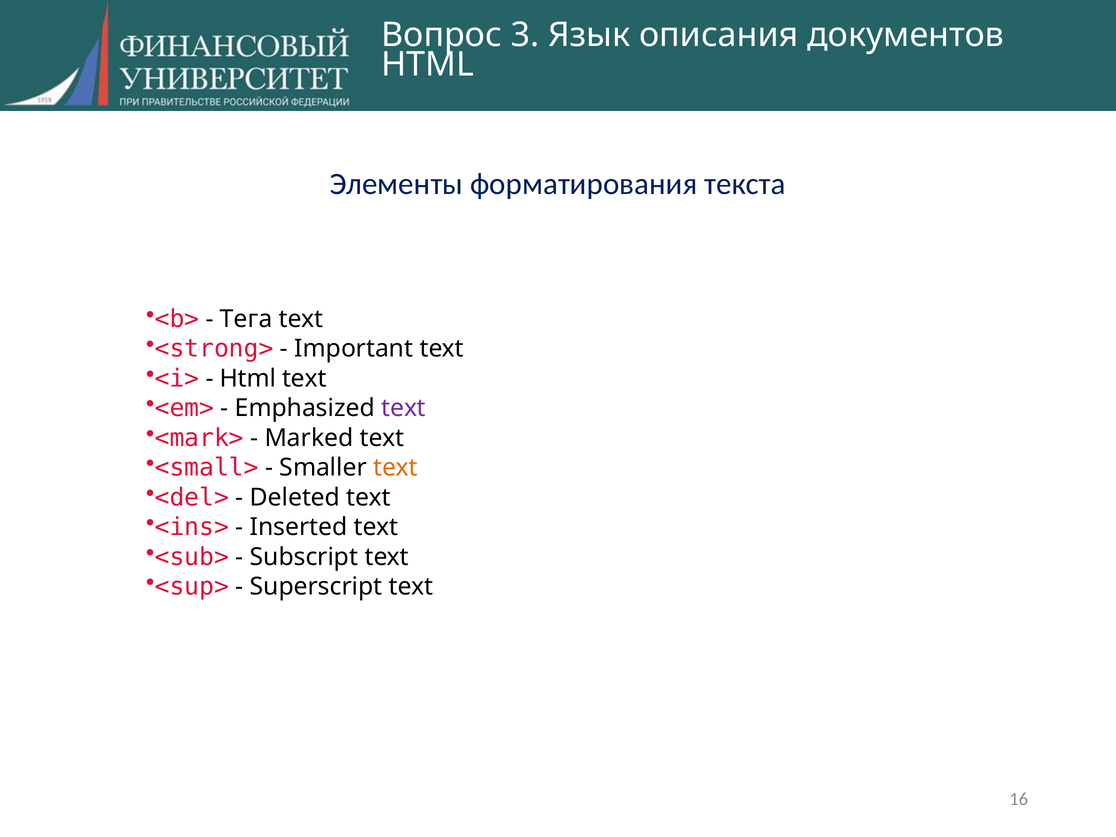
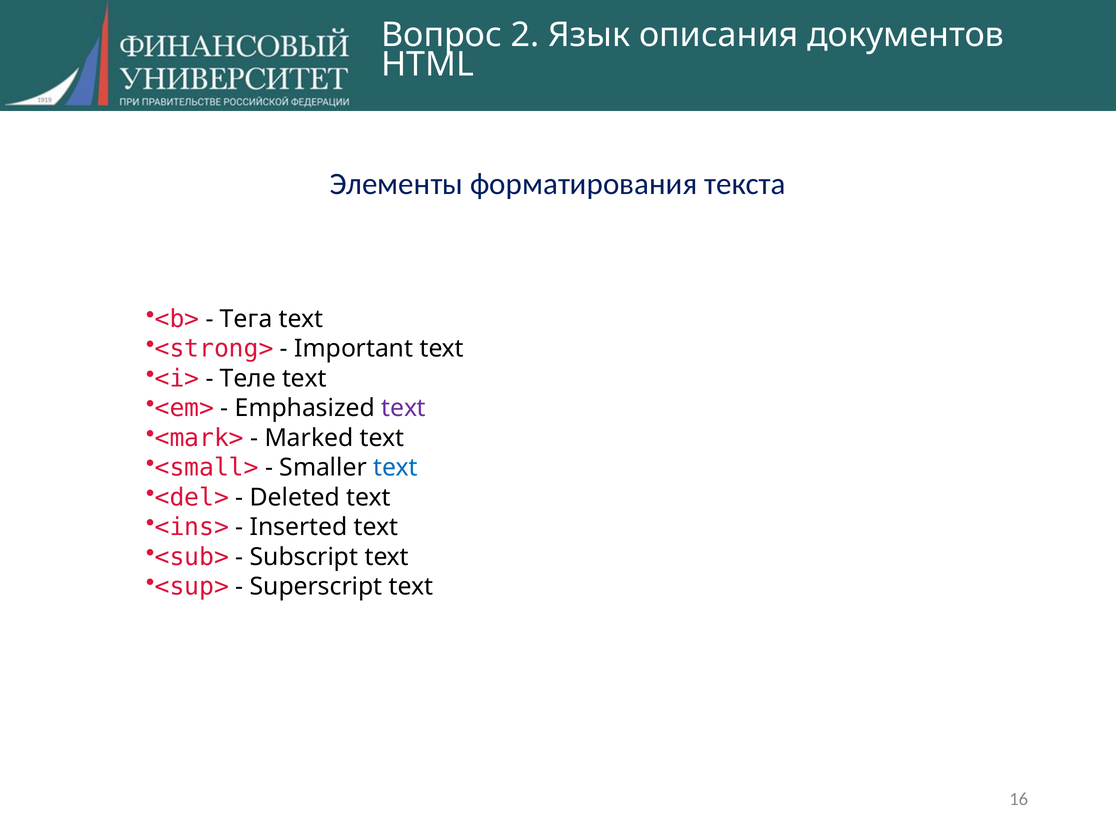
3: 3 -> 2
Html at (248, 378): Html -> Теле
text at (396, 468) colour: orange -> blue
